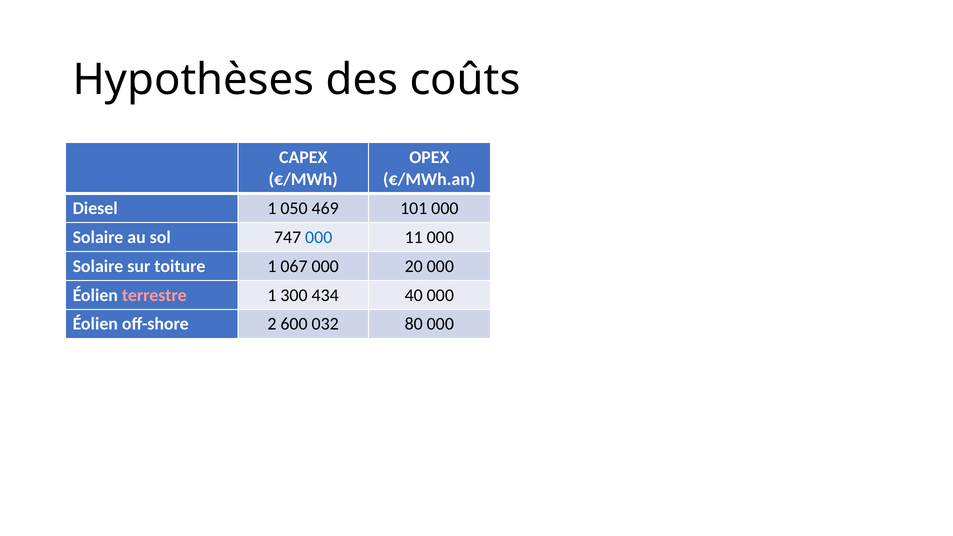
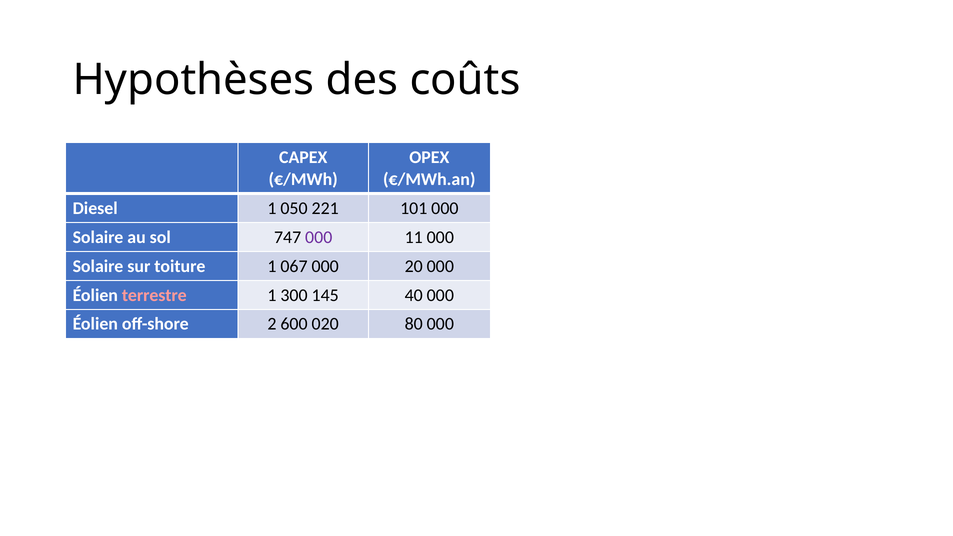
469: 469 -> 221
000 at (319, 237) colour: blue -> purple
434: 434 -> 145
032: 032 -> 020
